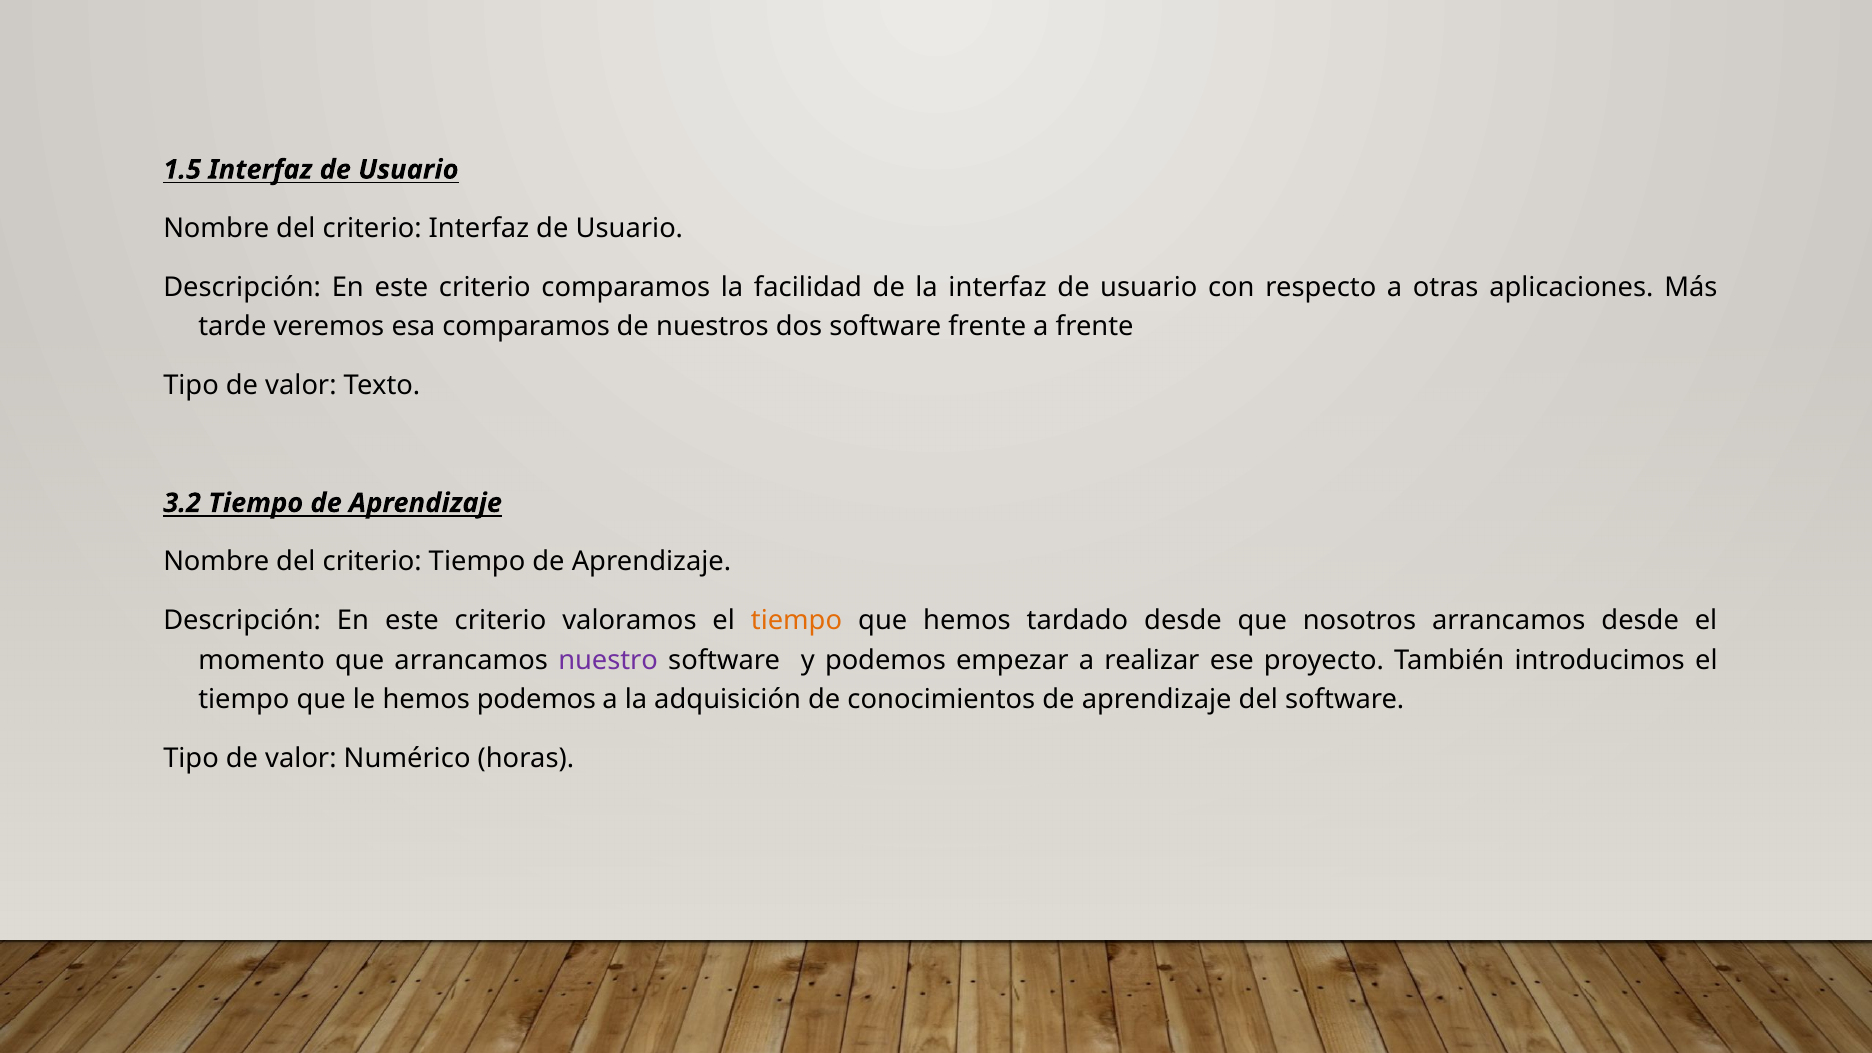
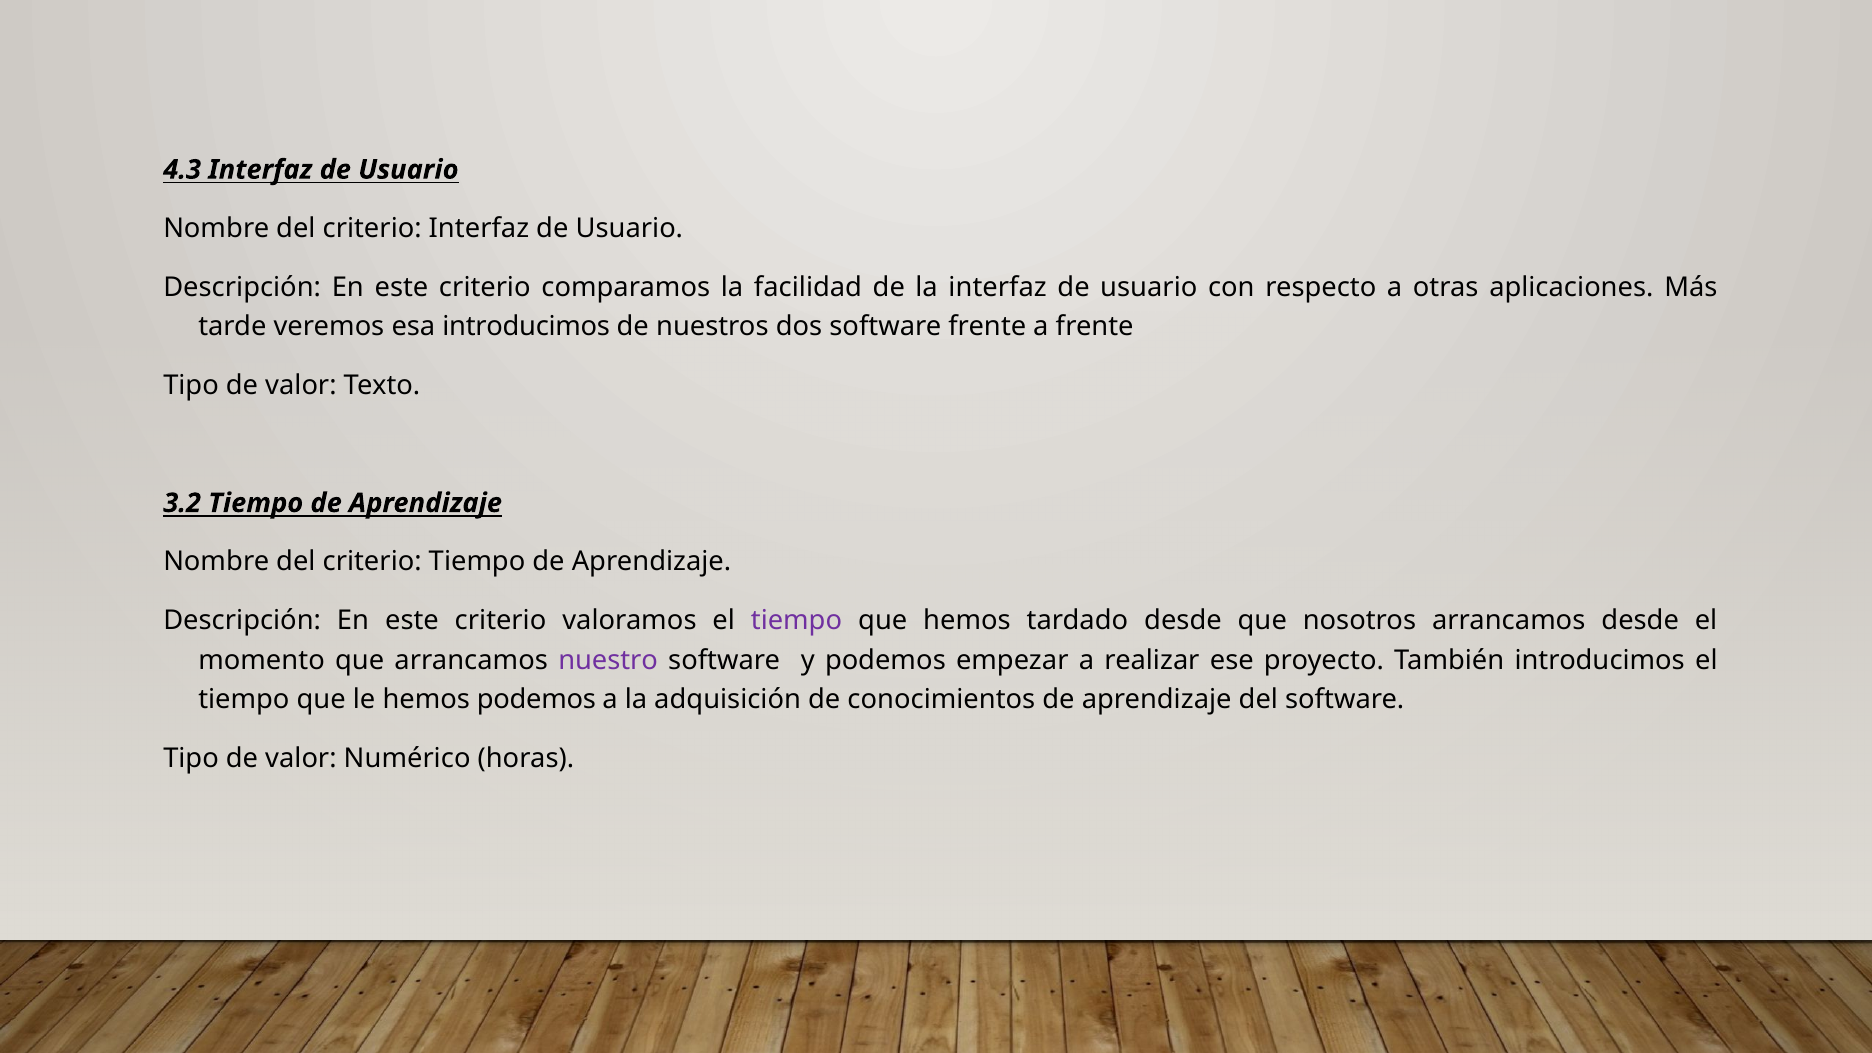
1.5: 1.5 -> 4.3
esa comparamos: comparamos -> introducimos
tiempo at (797, 621) colour: orange -> purple
